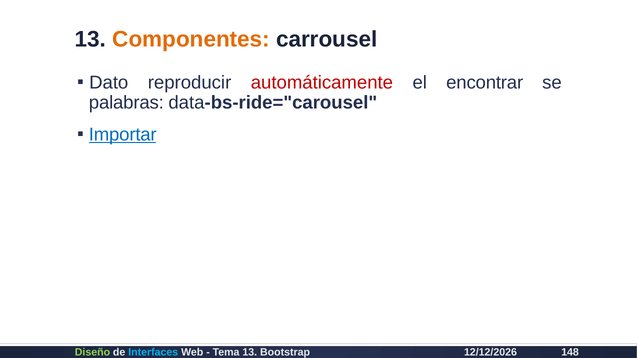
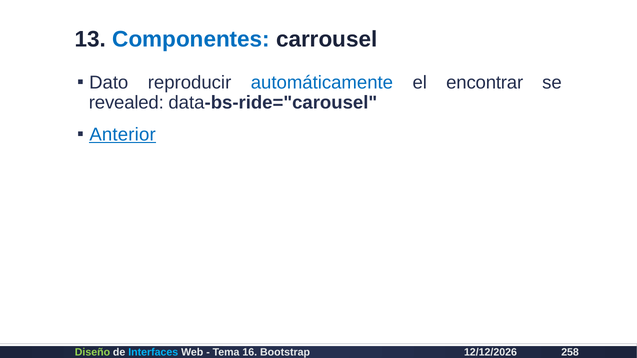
Componentes colour: orange -> blue
automáticamente colour: red -> blue
palabras: palabras -> revealed
Importar: Importar -> Anterior
Tema 13: 13 -> 16
148: 148 -> 258
